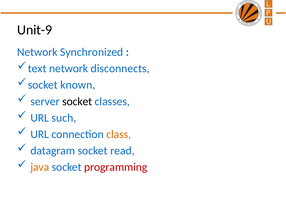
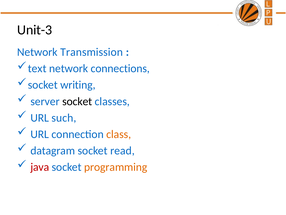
Unit-9: Unit-9 -> Unit-3
Synchronized: Synchronized -> Transmission
disconnects: disconnects -> connections
known: known -> writing
java colour: orange -> red
programming colour: red -> orange
